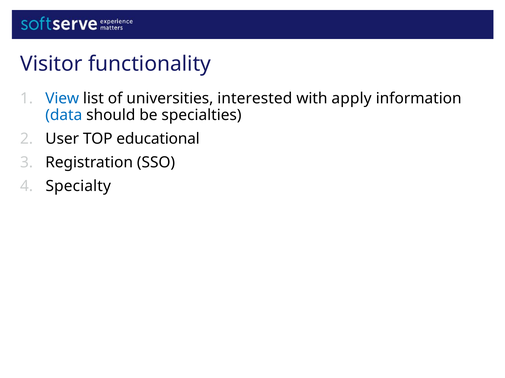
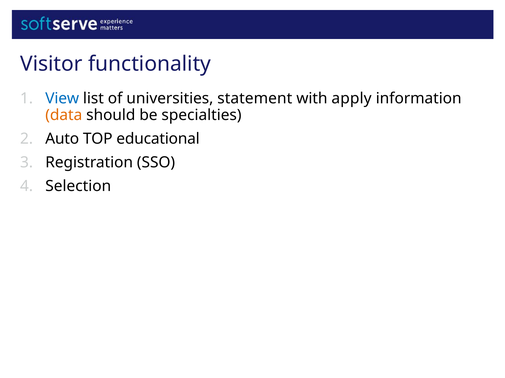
interested: interested -> statement
data colour: blue -> orange
User: User -> Auto
Specialty: Specialty -> Selection
